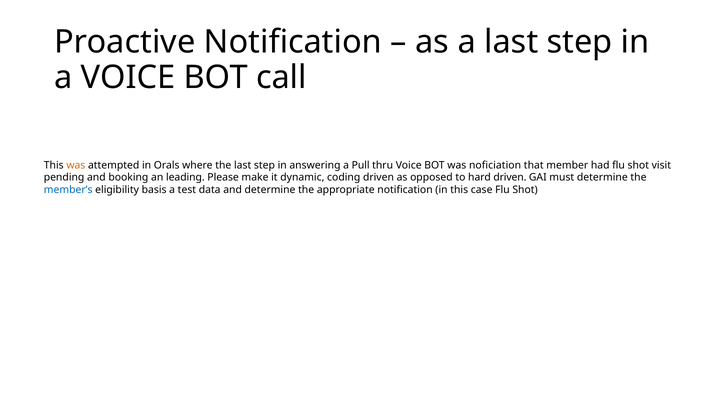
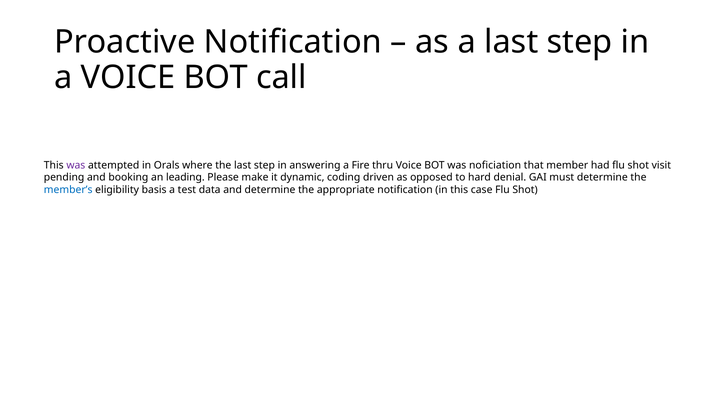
was at (76, 165) colour: orange -> purple
Pull: Pull -> Fire
hard driven: driven -> denial
